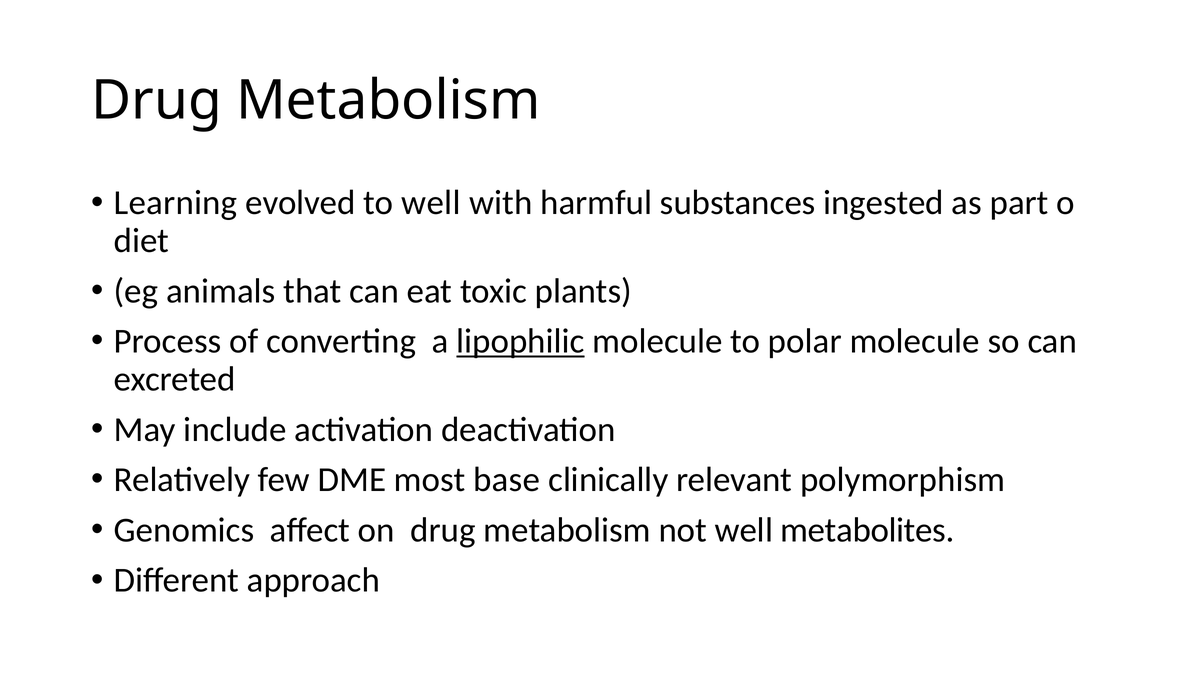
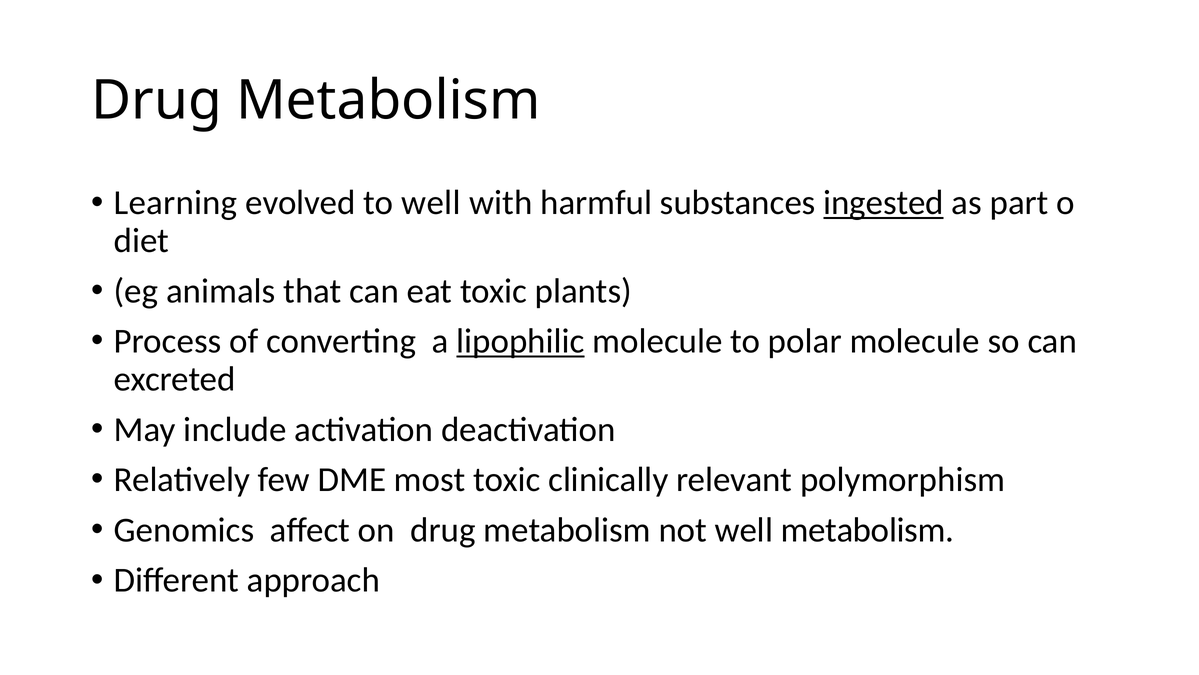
ingested underline: none -> present
most base: base -> toxic
well metabolites: metabolites -> metabolism
